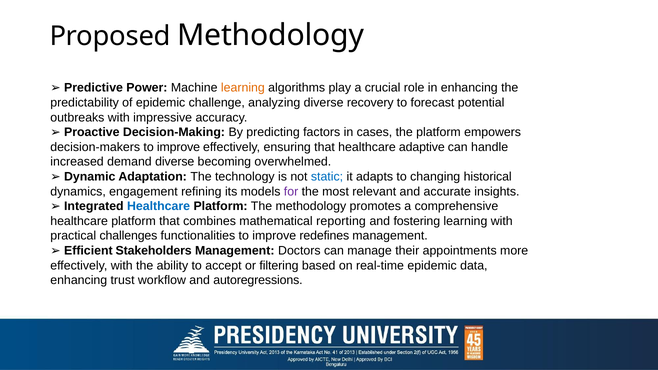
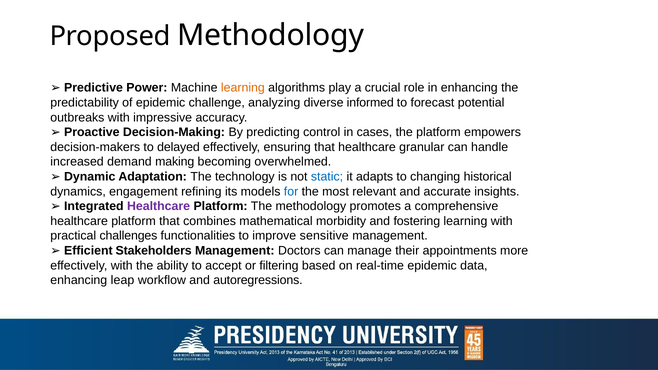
recovery: recovery -> informed
factors: factors -> control
decision-makers to improve: improve -> delayed
adaptive: adaptive -> granular
demand diverse: diverse -> making
for colour: purple -> blue
Healthcare at (159, 206) colour: blue -> purple
reporting: reporting -> morbidity
redefines: redefines -> sensitive
trust: trust -> leap
